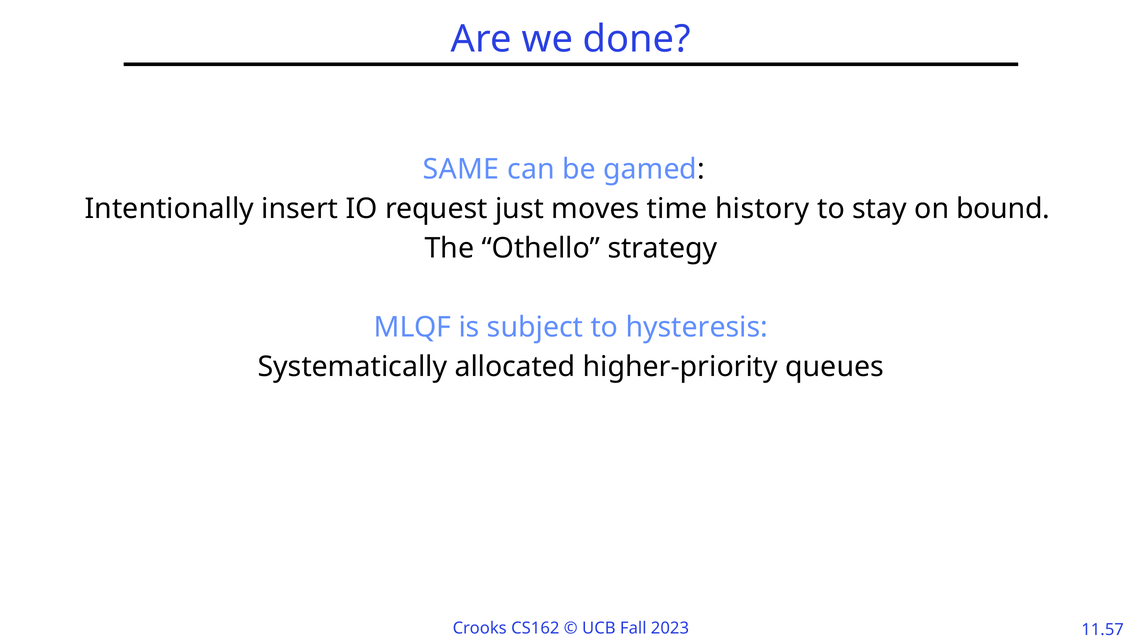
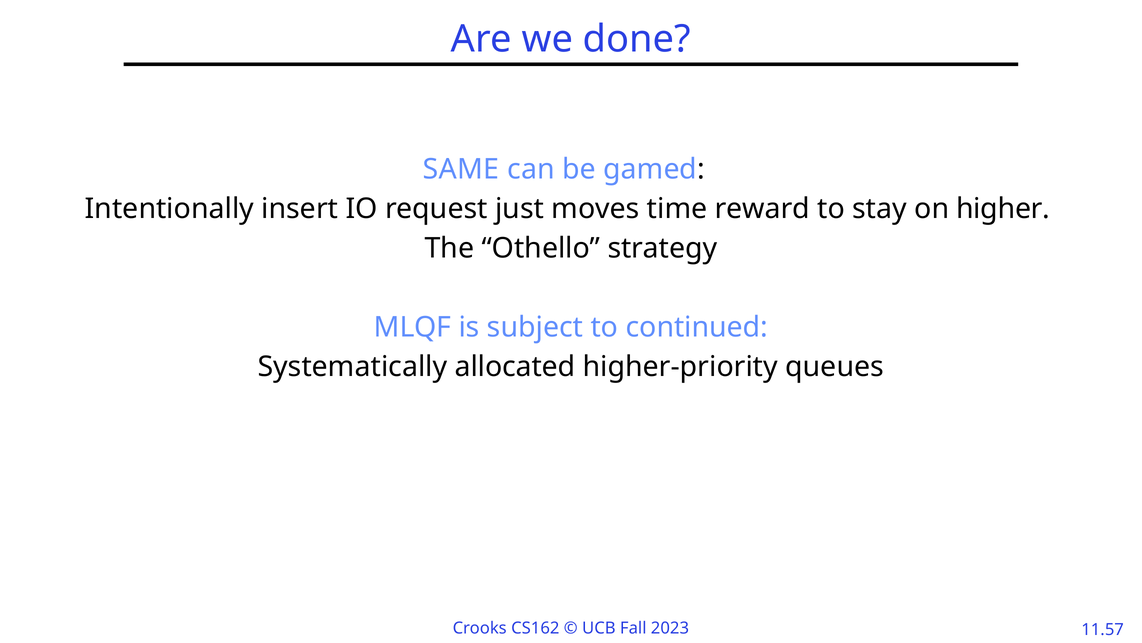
history: history -> reward
bound: bound -> higher
hysteresis: hysteresis -> continued
